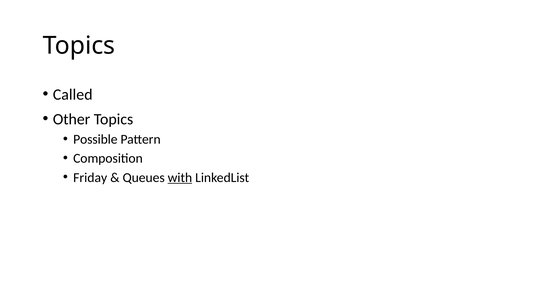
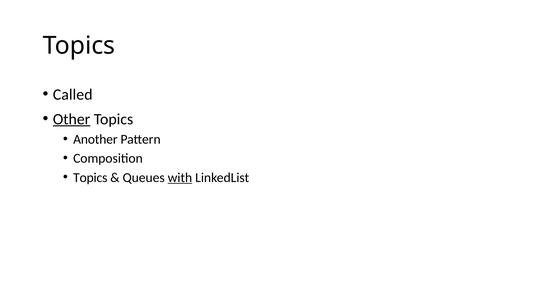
Other underline: none -> present
Possible: Possible -> Another
Friday at (90, 178): Friday -> Topics
